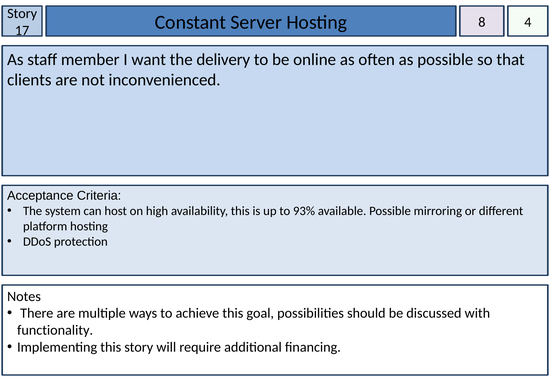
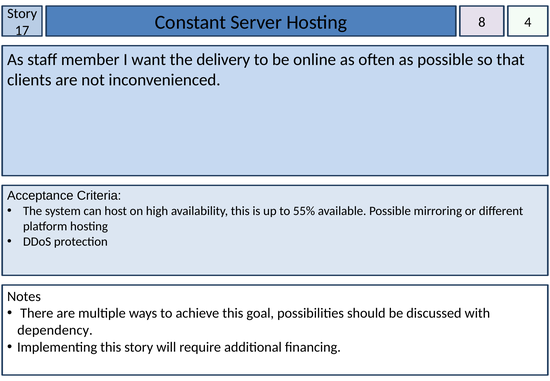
93%: 93% -> 55%
functionality: functionality -> dependency
